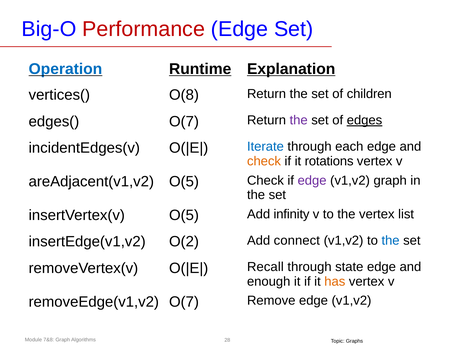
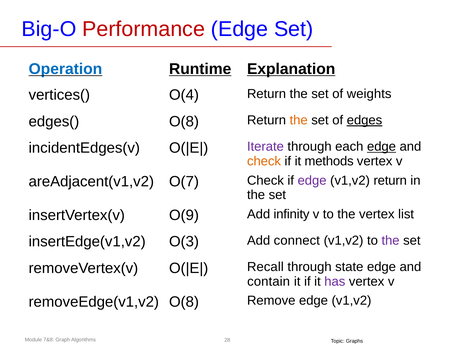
O(8: O(8 -> O(4
children: children -> weights
edges( O(7: O(7 -> O(8
the at (299, 120) colour: purple -> orange
Iterate colour: blue -> purple
edge at (381, 147) underline: none -> present
rotations: rotations -> methods
areAdjacent(v1,v2 O(5: O(5 -> O(7
v1,v2 graph: graph -> return
insertVertex(v O(5: O(5 -> O(9
O(2: O(2 -> O(3
the at (391, 241) colour: blue -> purple
enough: enough -> contain
has colour: orange -> purple
removeEdge(v1,v2 O(7: O(7 -> O(8
